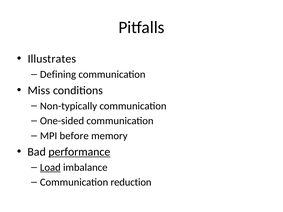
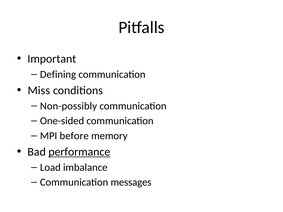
Illustrates: Illustrates -> Important
Non-typically: Non-typically -> Non-possibly
Load underline: present -> none
reduction: reduction -> messages
